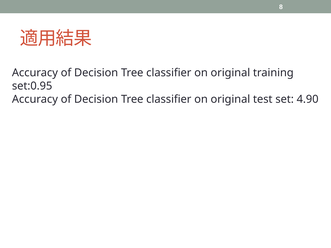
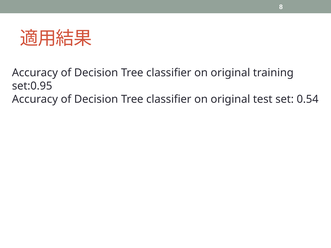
4.90: 4.90 -> 0.54
